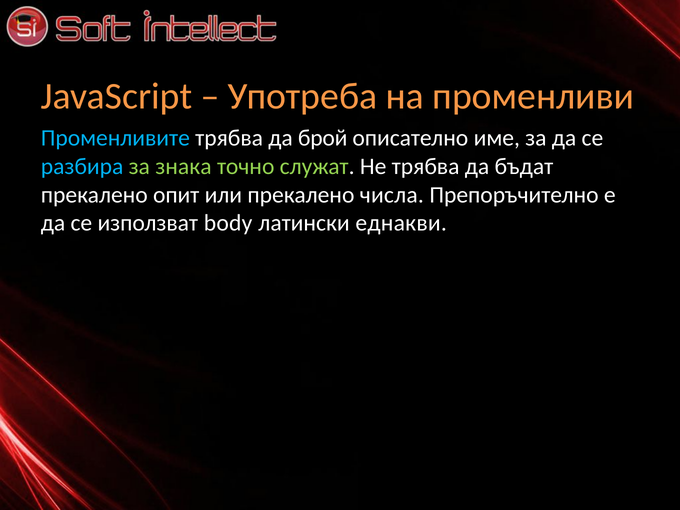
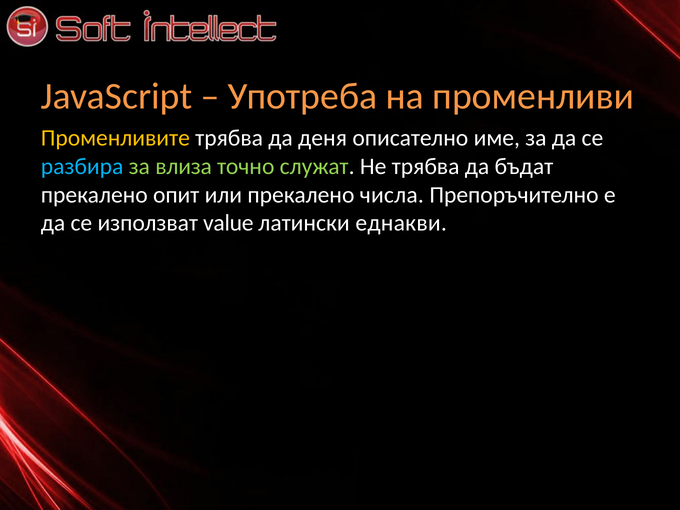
Променливите colour: light blue -> yellow
брой: брой -> деня
знака: знака -> влиза
body: body -> value
